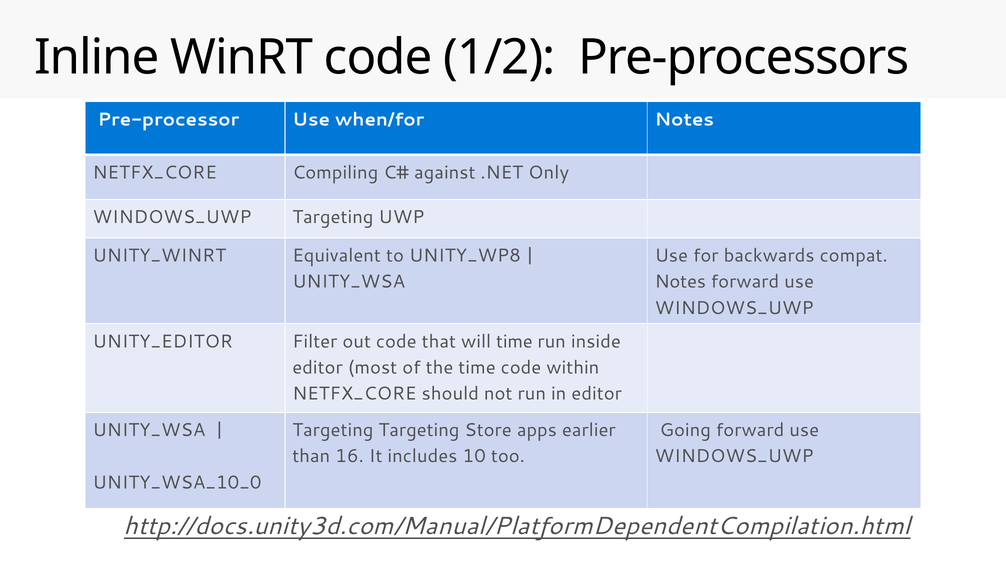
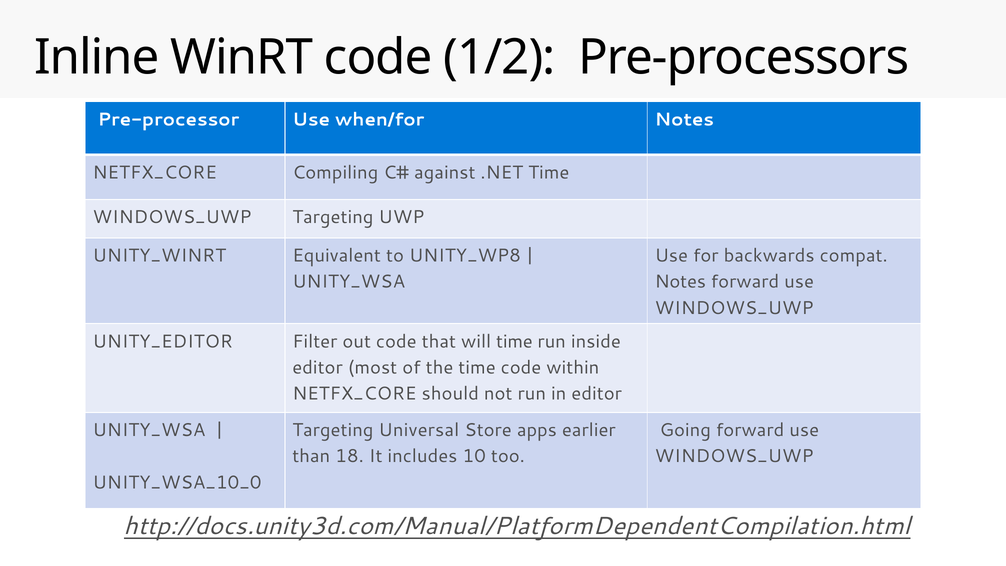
.NET Only: Only -> Time
Targeting Targeting: Targeting -> Universal
16: 16 -> 18
